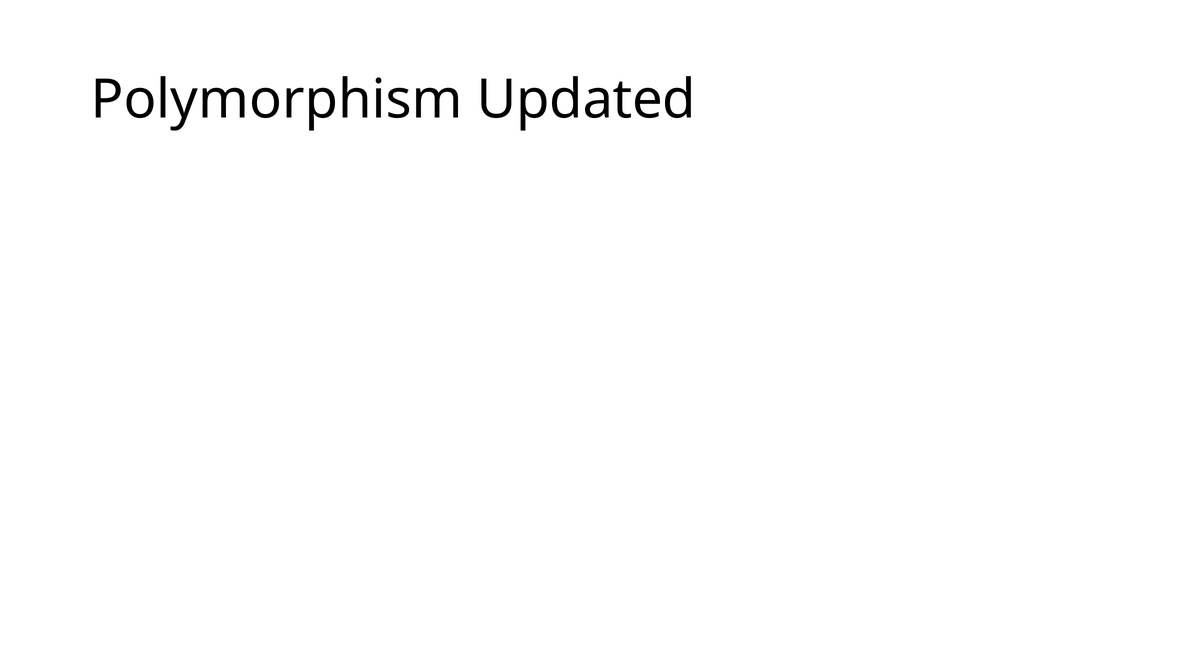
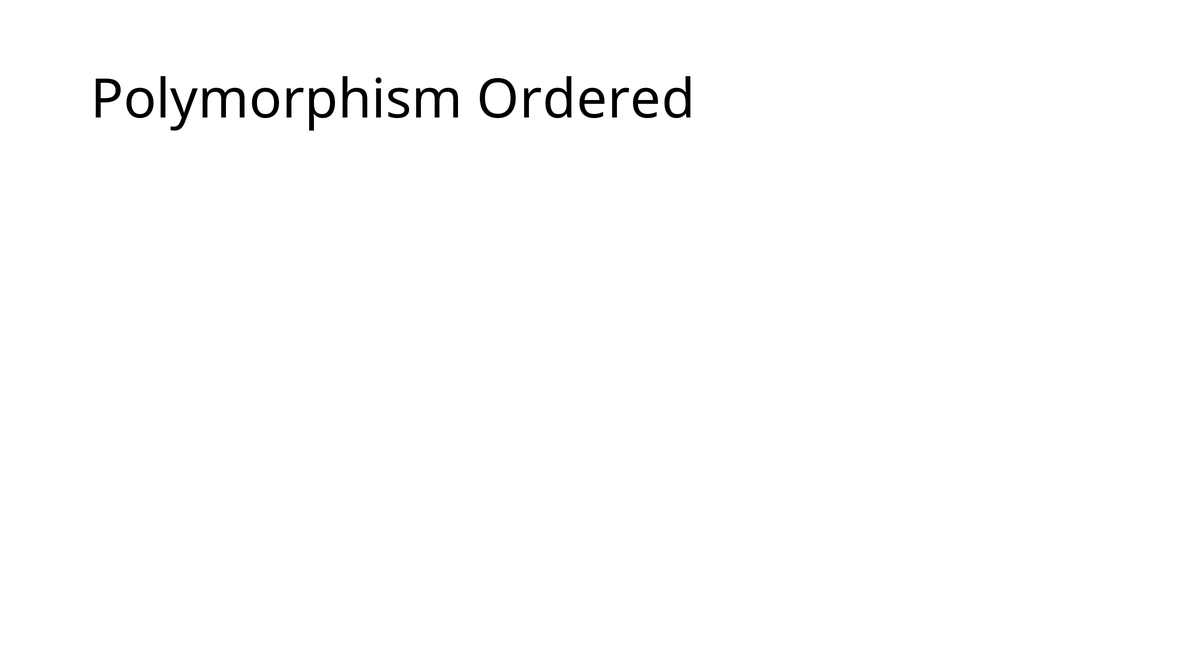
Updated: Updated -> Ordered
